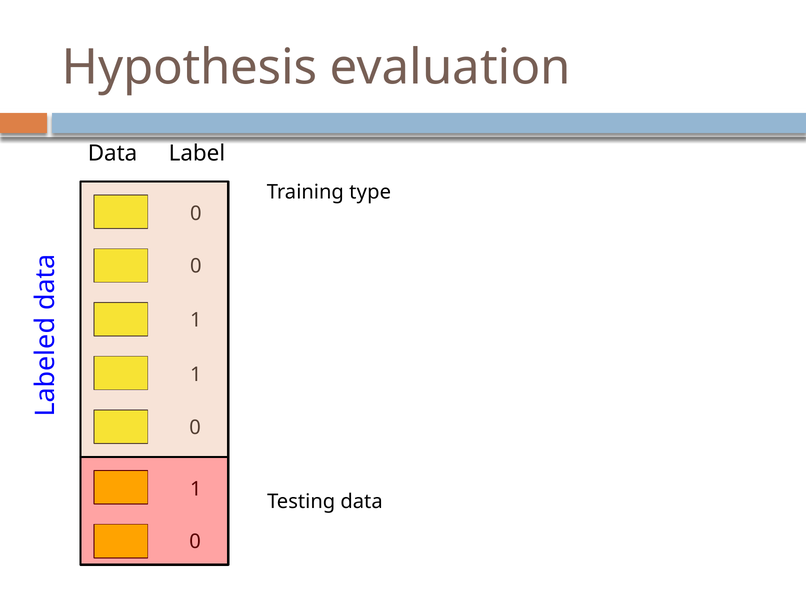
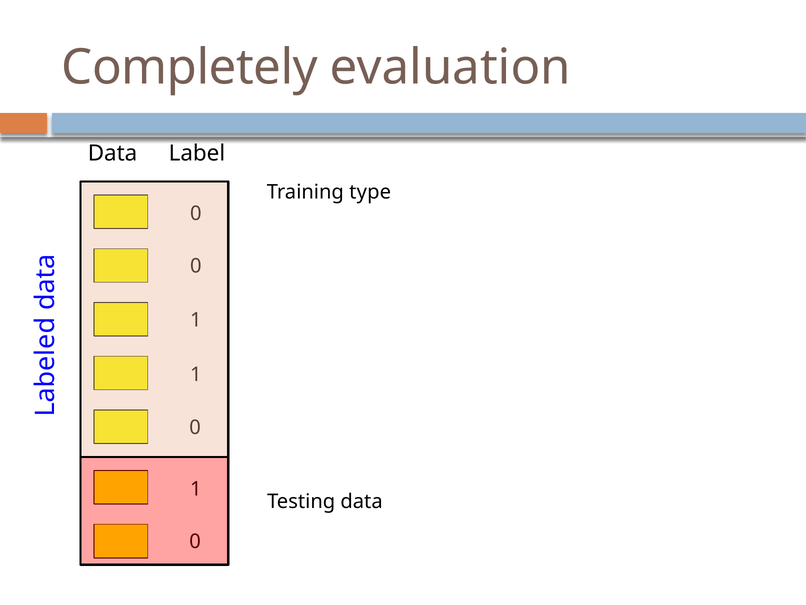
Hypothesis: Hypothesis -> Completely
